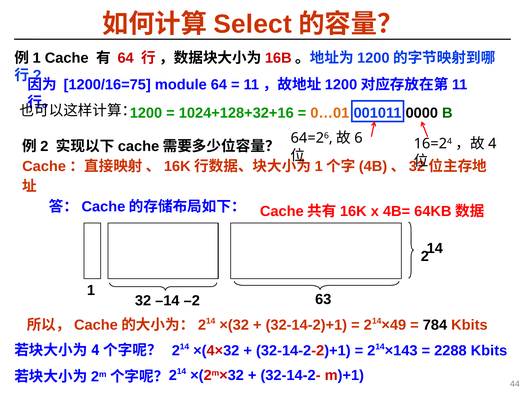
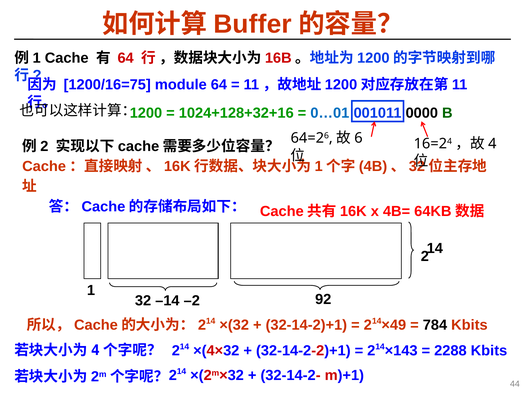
Select: Select -> Buffer
0…01 colour: orange -> blue
63: 63 -> 92
